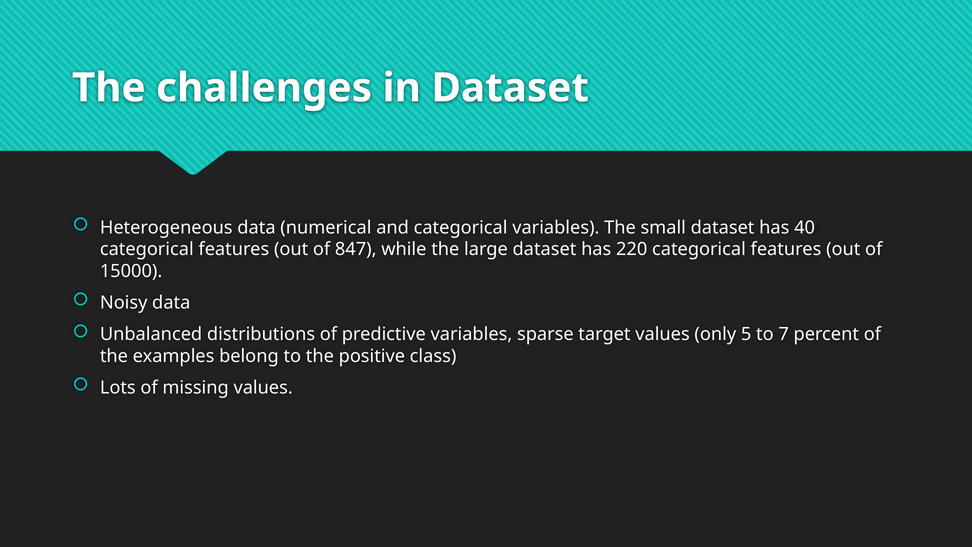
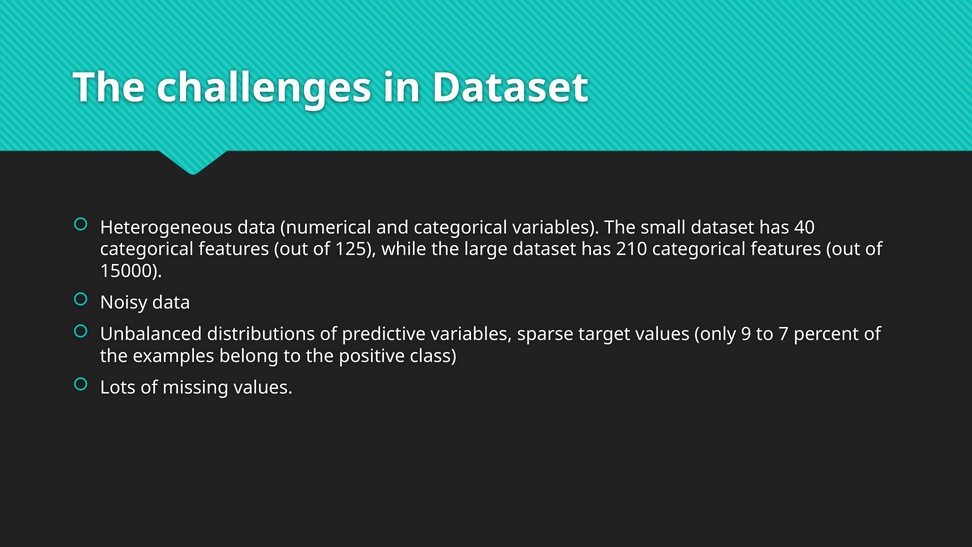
847: 847 -> 125
220: 220 -> 210
5: 5 -> 9
